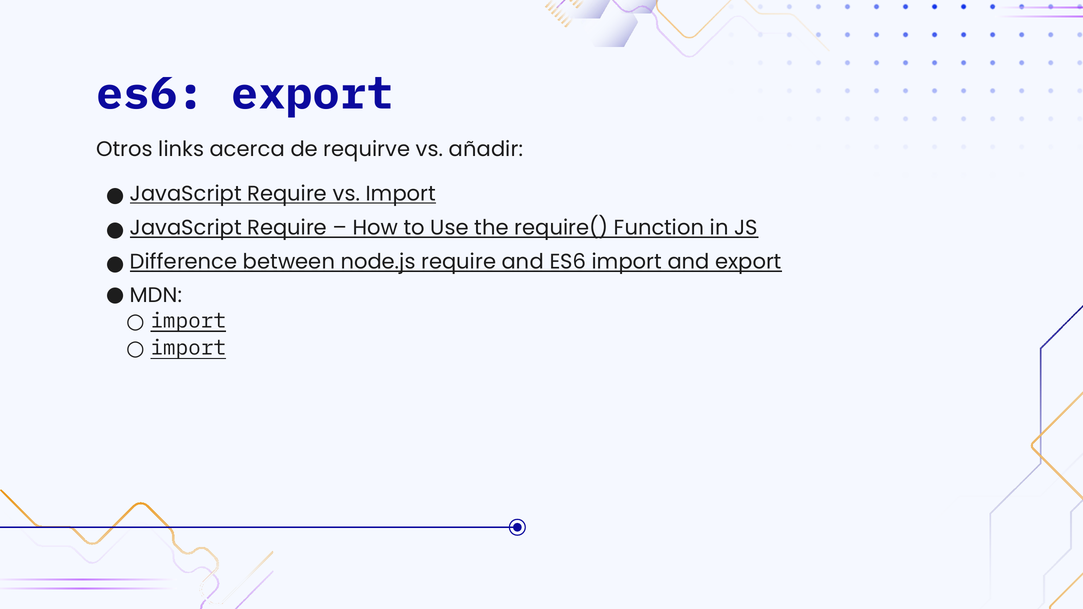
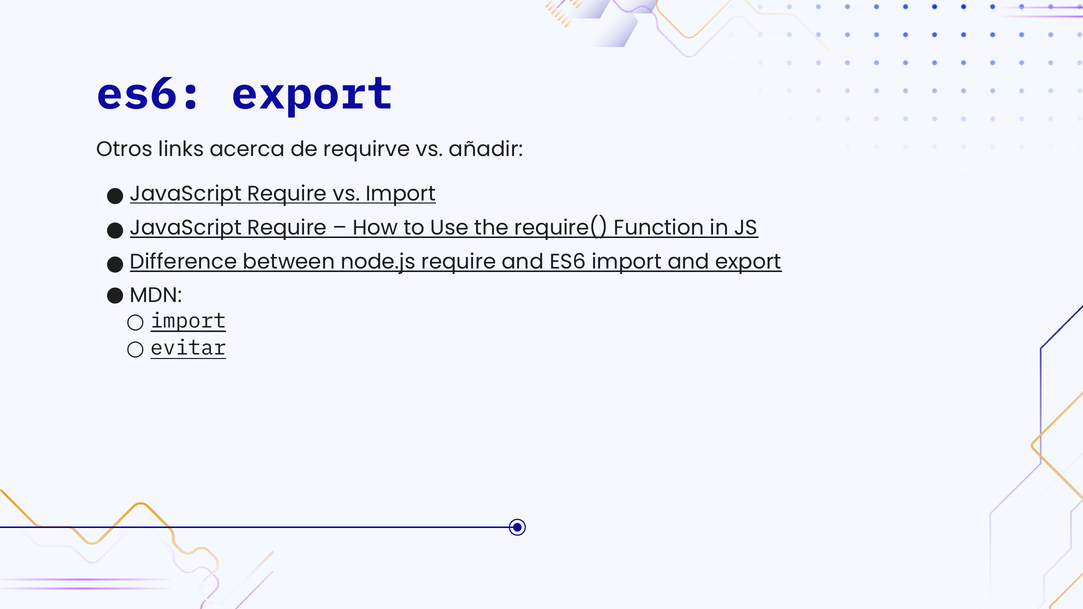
import at (188, 348): import -> evitar
